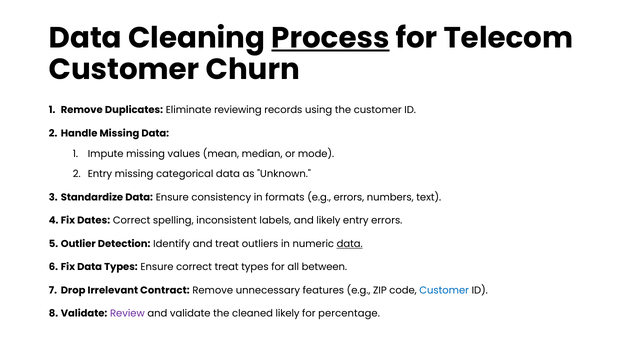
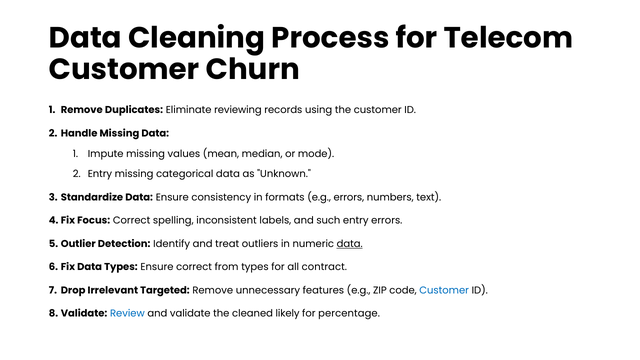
Process underline: present -> none
Dates: Dates -> Focus
and likely: likely -> such
correct treat: treat -> from
between: between -> contract
Contract: Contract -> Targeted
Review colour: purple -> blue
